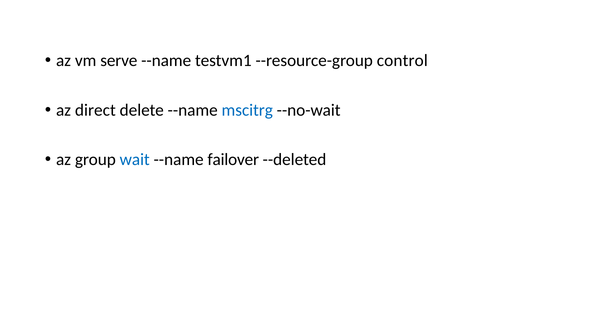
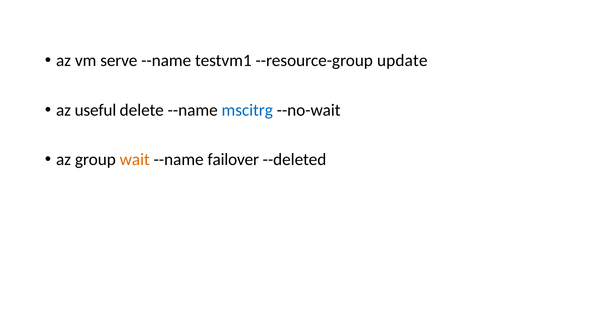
control: control -> update
direct: direct -> useful
wait colour: blue -> orange
